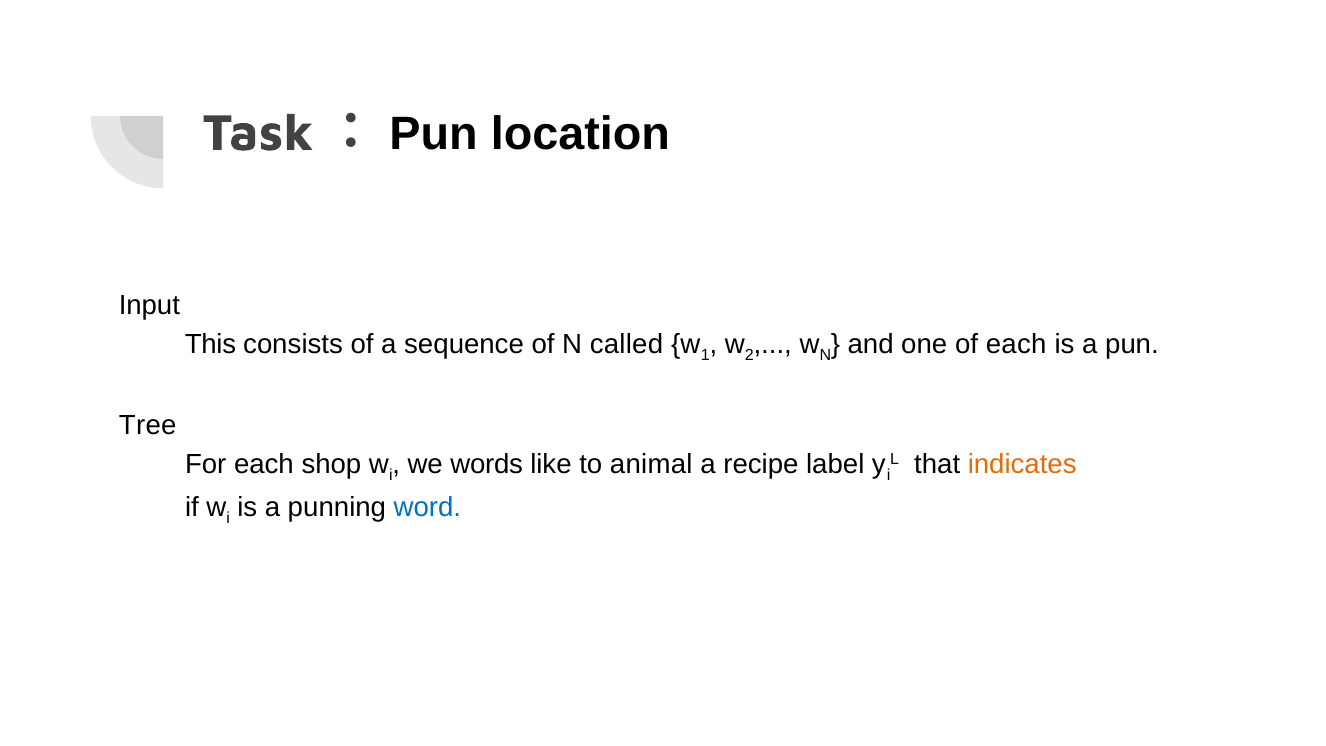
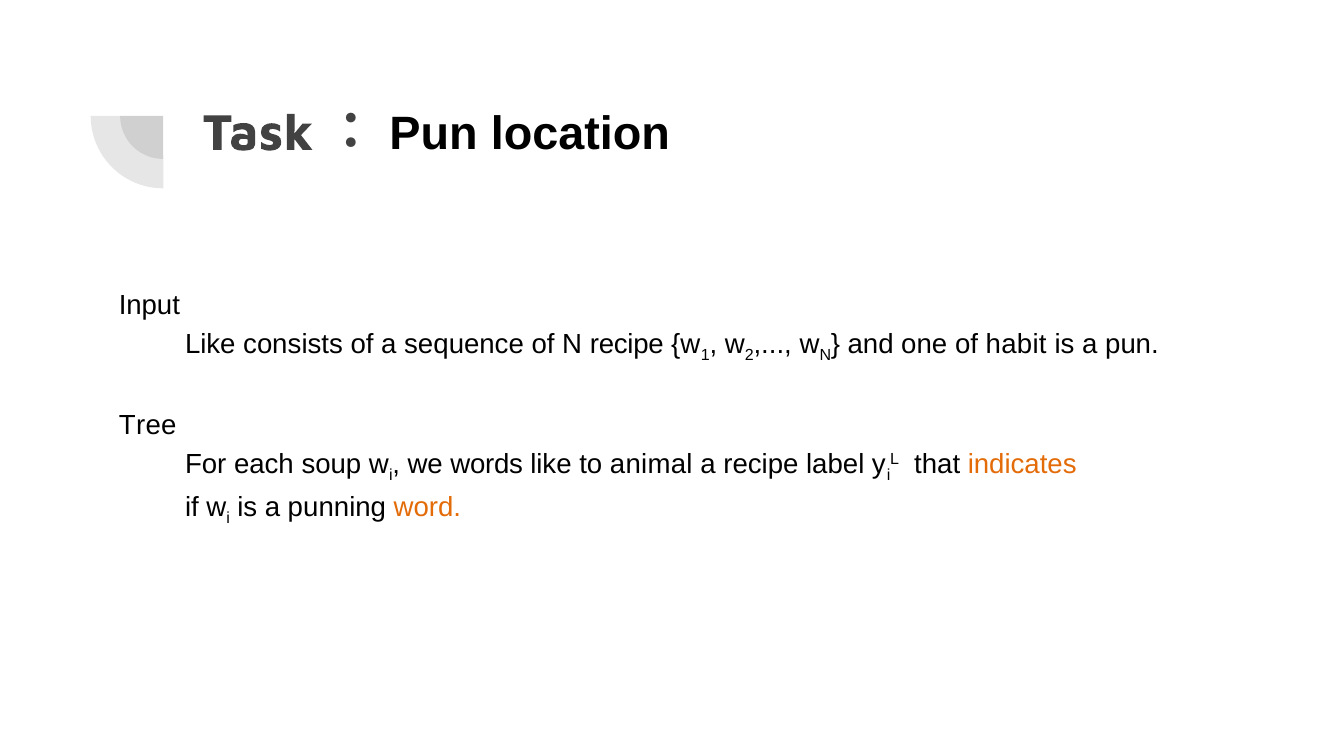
This at (210, 344): This -> Like
N called: called -> recipe
of each: each -> habit
shop: shop -> soup
word colour: blue -> orange
